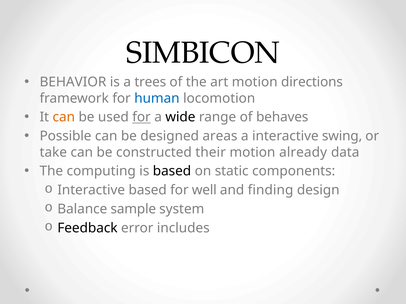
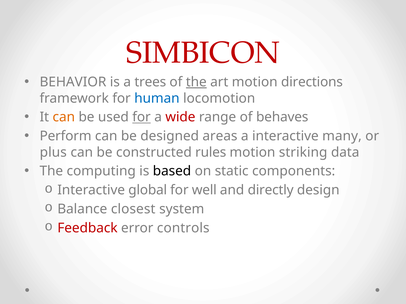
SIMBICON colour: black -> red
the at (196, 82) underline: none -> present
wide colour: black -> red
Possible: Possible -> Perform
swing: swing -> many
take: take -> plus
their: their -> rules
already: already -> striking
Interactive based: based -> global
finding: finding -> directly
sample: sample -> closest
Feedback colour: black -> red
includes: includes -> controls
